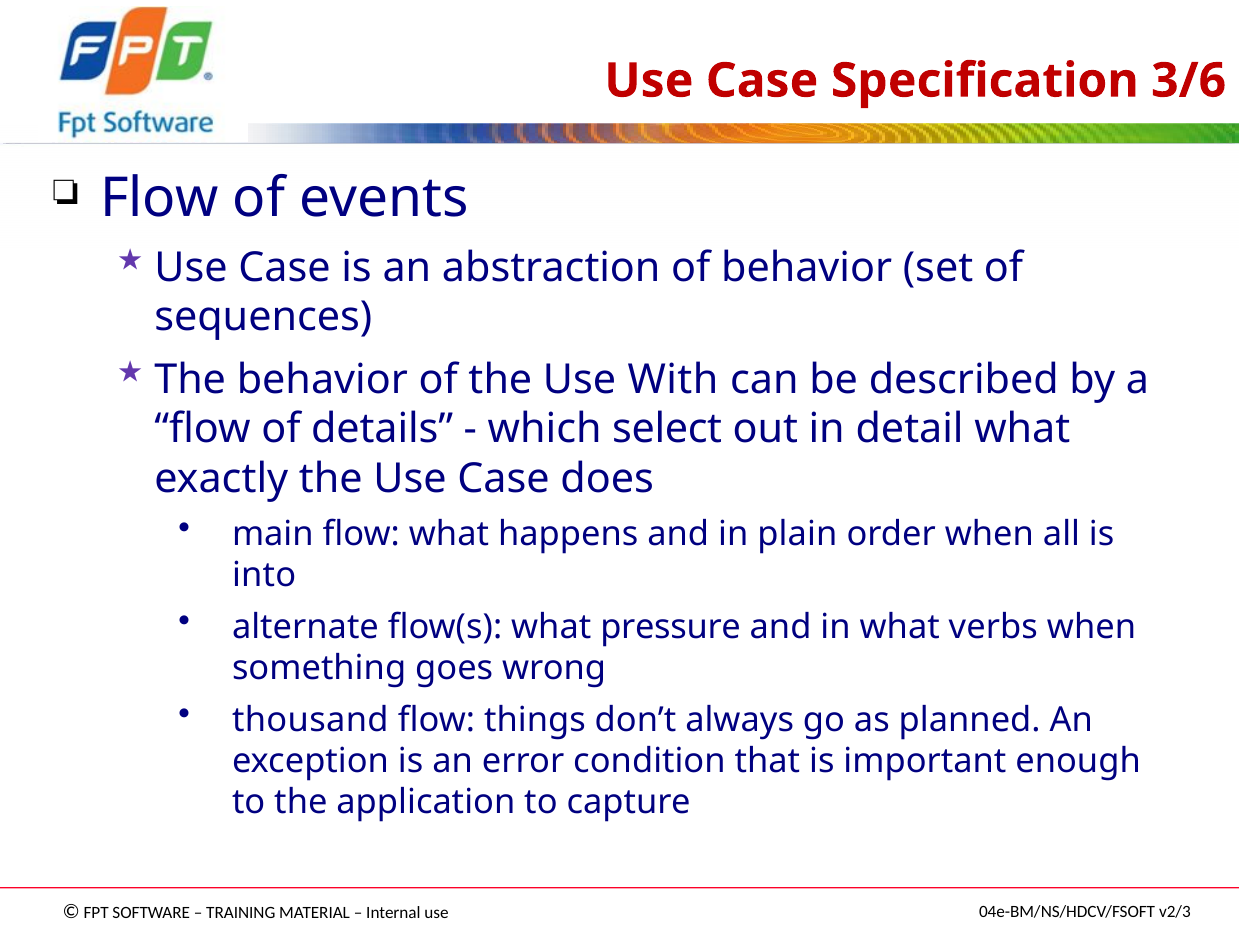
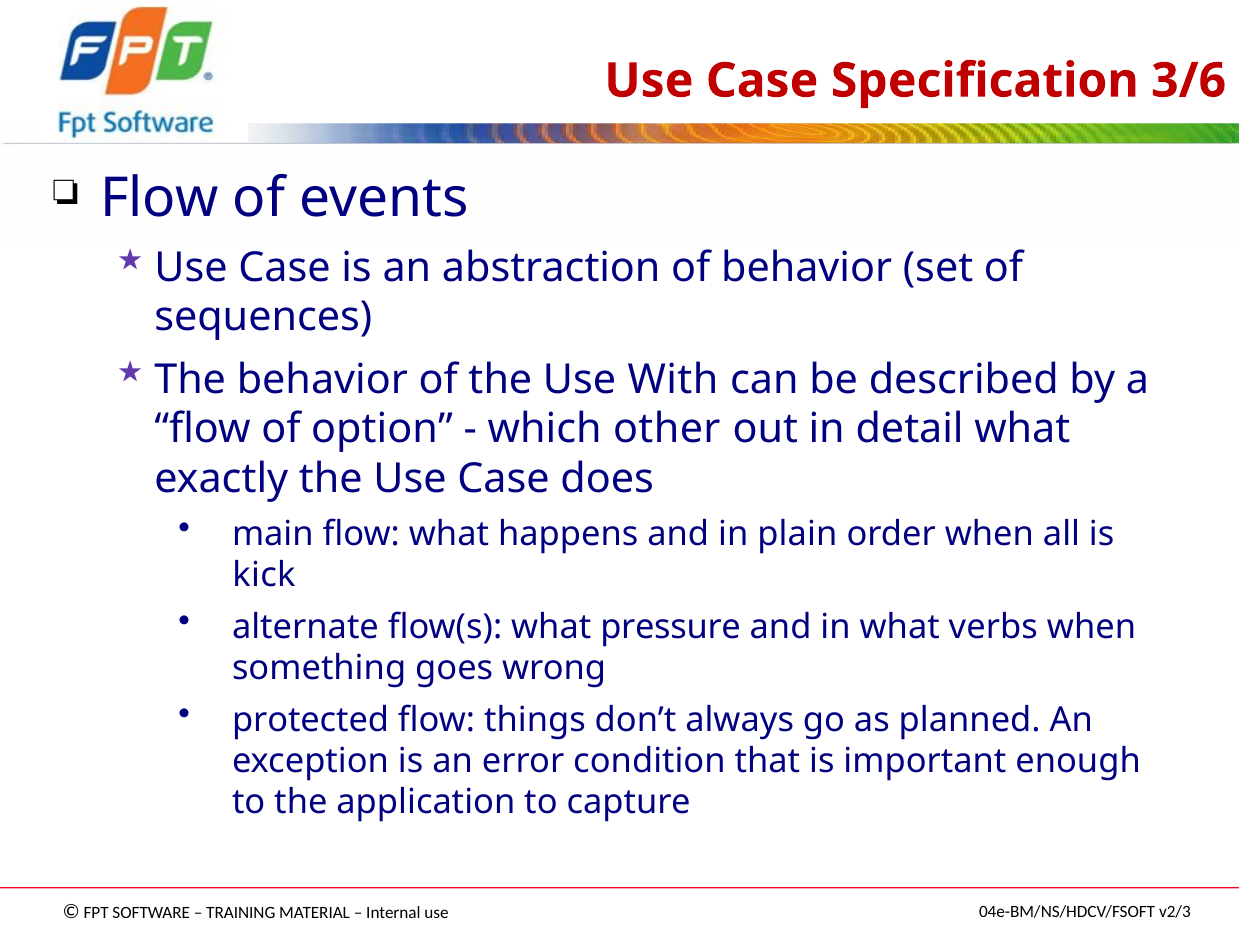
details: details -> option
select: select -> other
into: into -> kick
thousand: thousand -> protected
